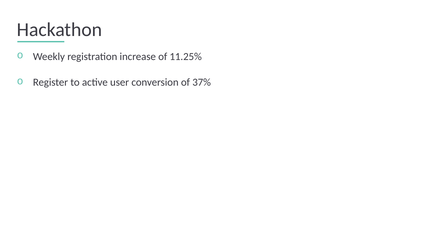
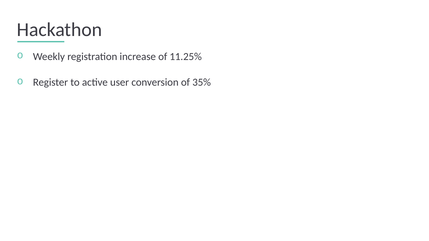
37%: 37% -> 35%
